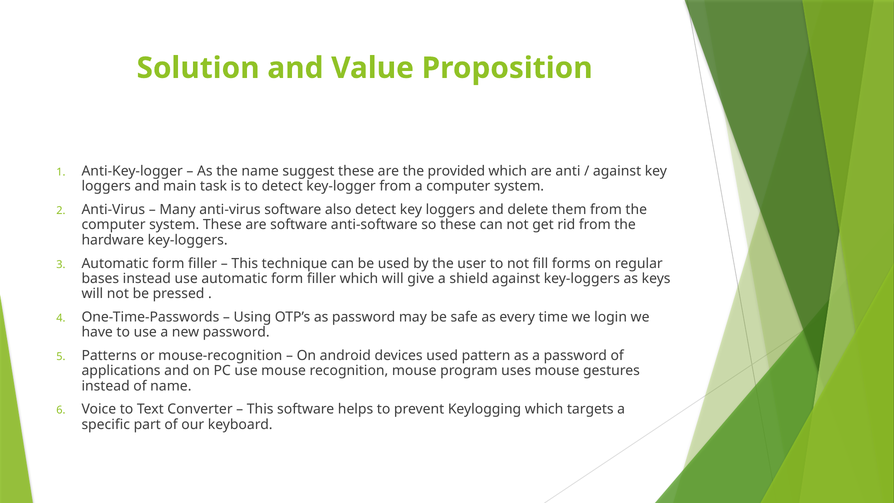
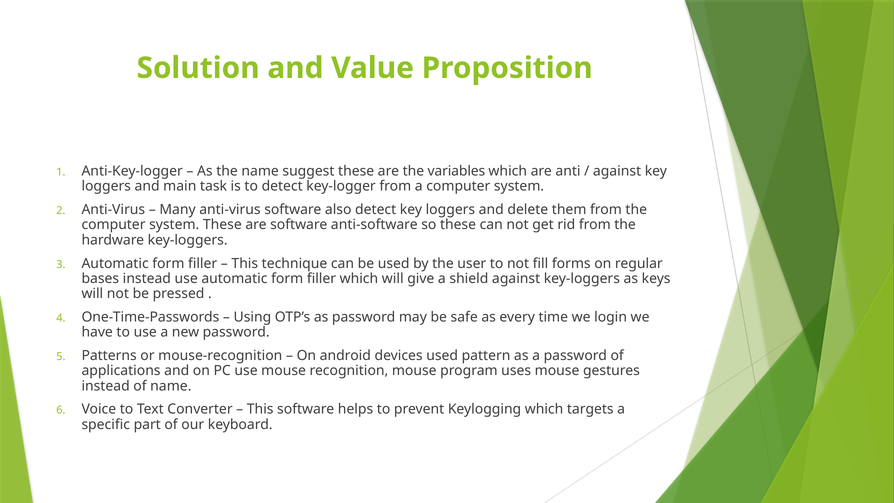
provided: provided -> variables
